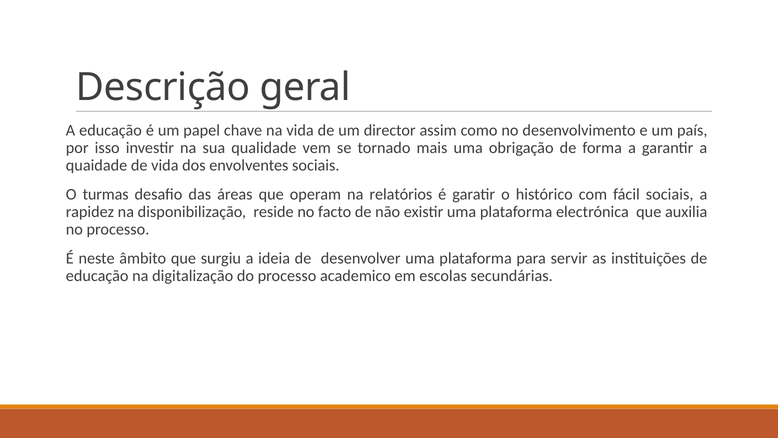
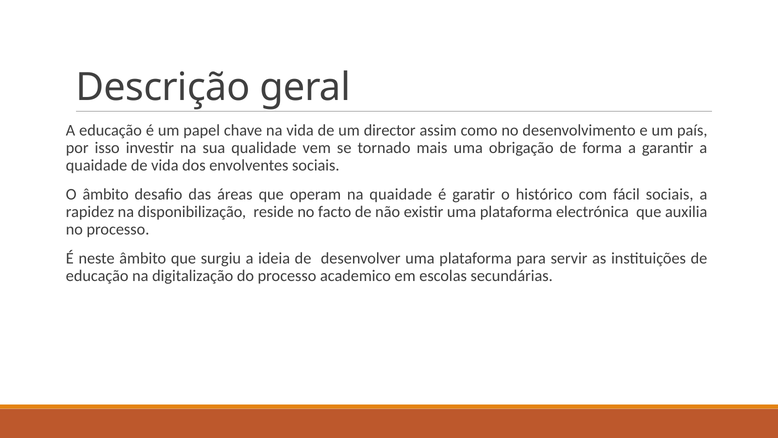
O turmas: turmas -> âmbito
na relatórios: relatórios -> quaidade
